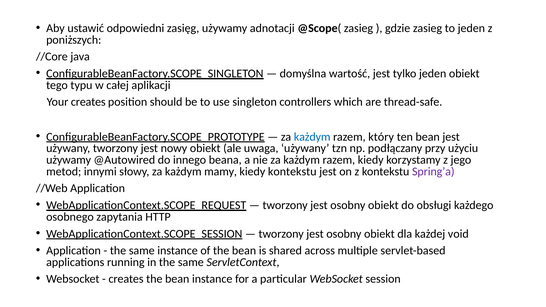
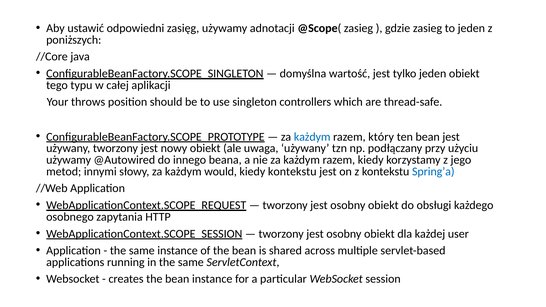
Your creates: creates -> throws
mamy: mamy -> would
Spring’a colour: purple -> blue
void: void -> user
